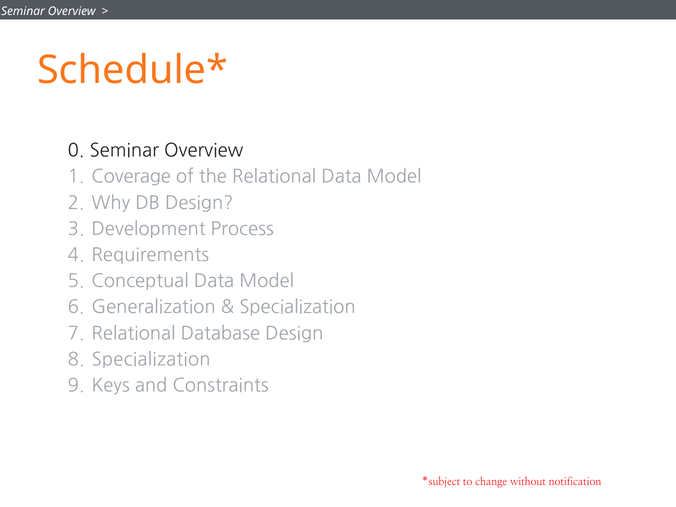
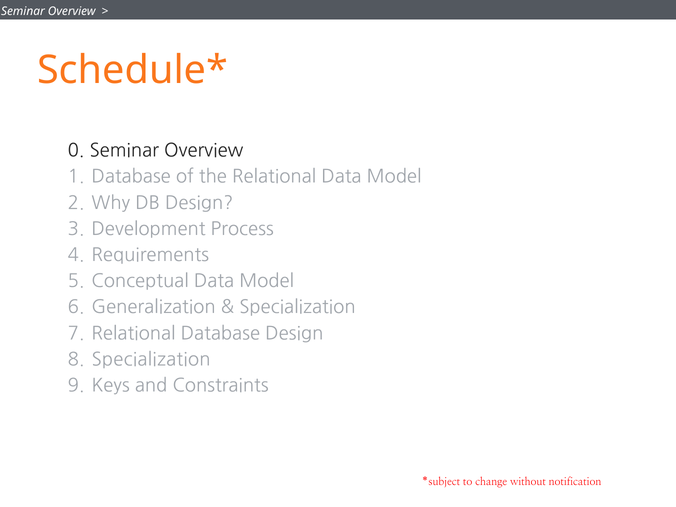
Coverage at (131, 177): Coverage -> Database
